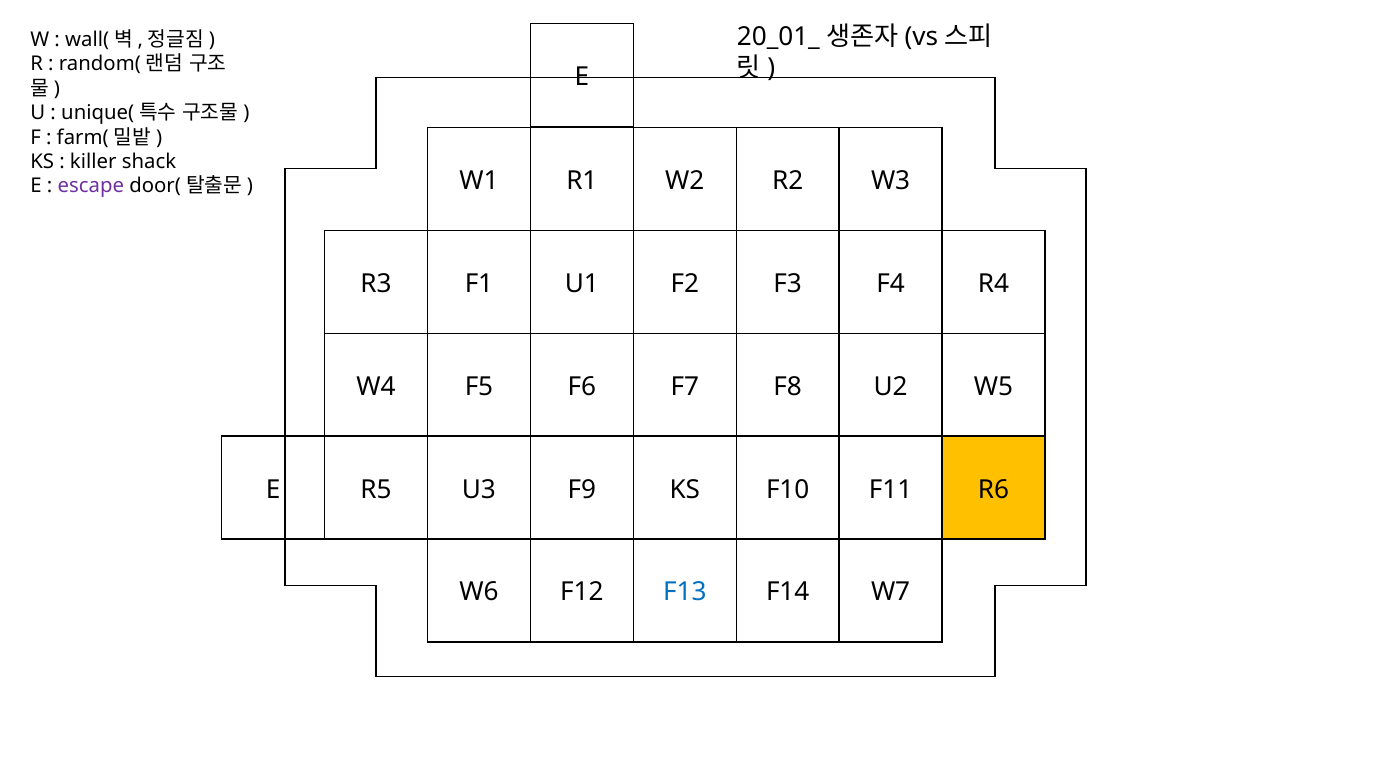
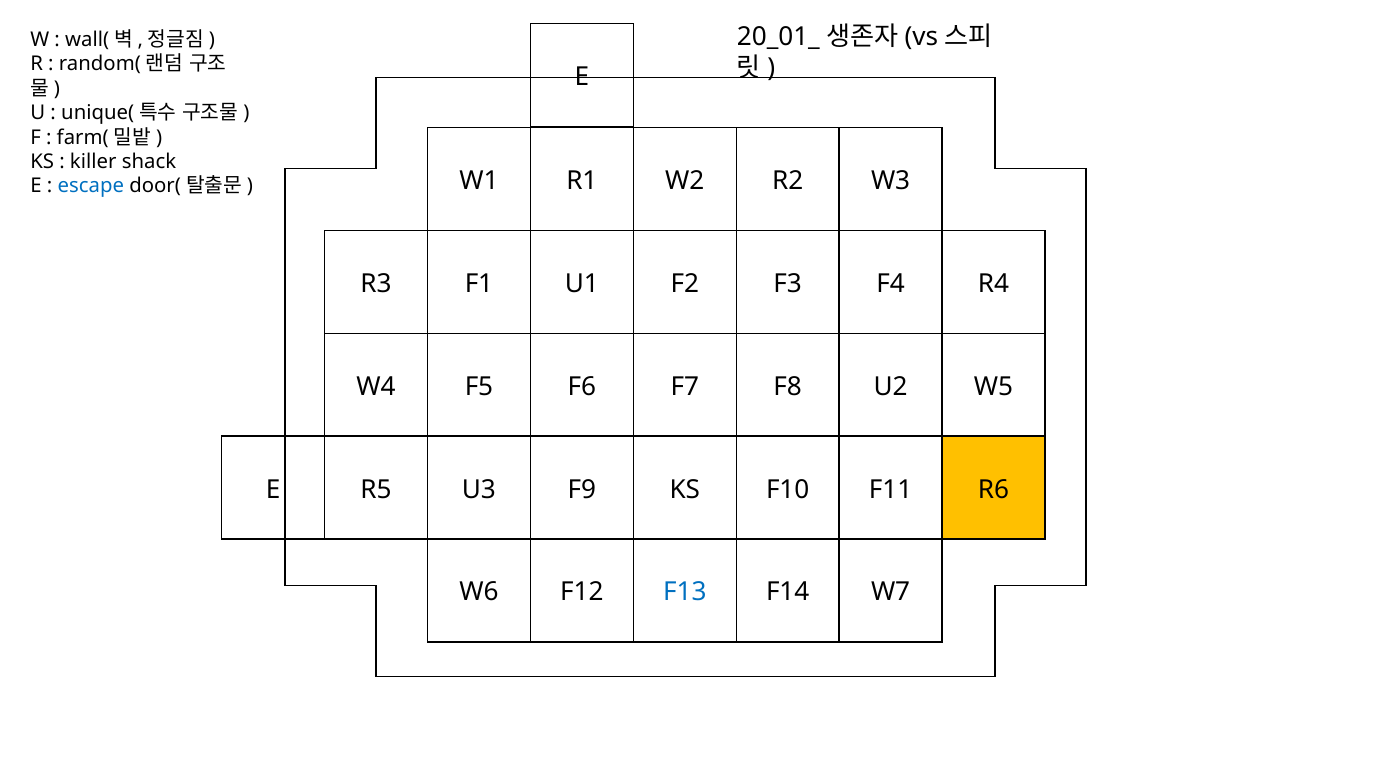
escape colour: purple -> blue
